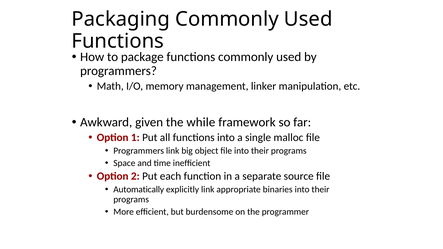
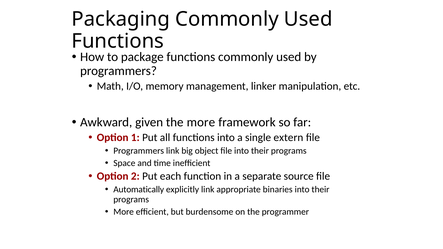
the while: while -> more
malloc: malloc -> extern
